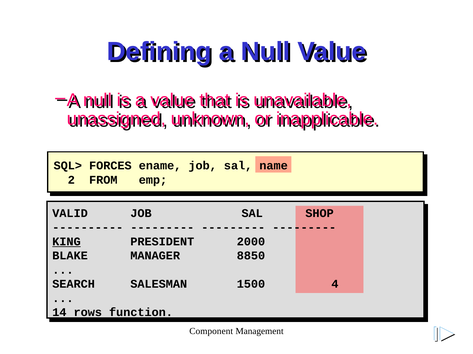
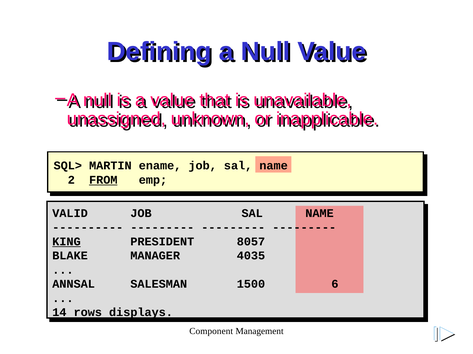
FORCES: FORCES -> MARTIN
FROM underline: none -> present
SHOP at (320, 214): SHOP -> NAME
2000: 2000 -> 8057
8850: 8850 -> 4035
SEARCH: SEARCH -> ANNSAL
4: 4 -> 6
function: function -> displays
